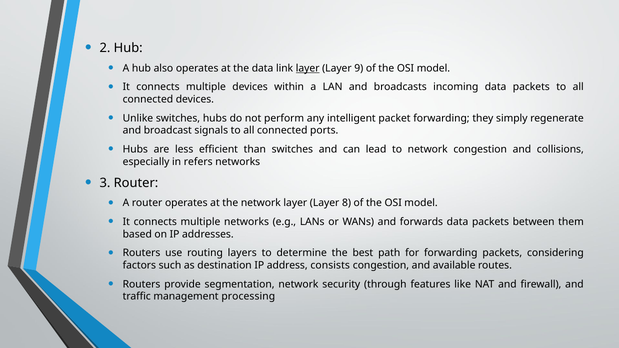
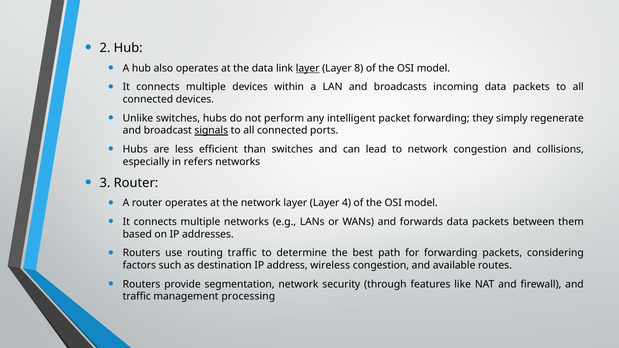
9: 9 -> 8
signals underline: none -> present
8: 8 -> 4
routing layers: layers -> traffic
consists: consists -> wireless
